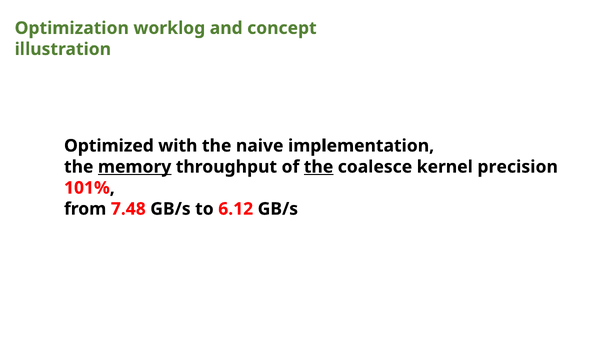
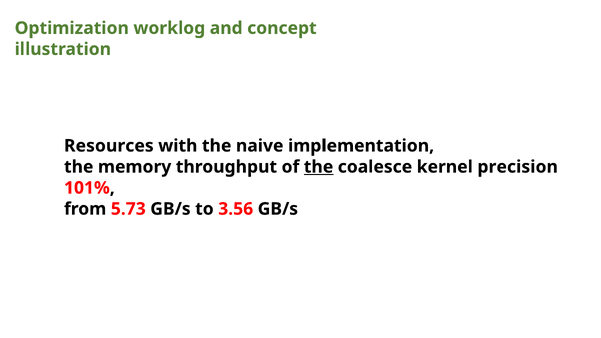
Optimized: Optimized -> Resources
memory underline: present -> none
7.48: 7.48 -> 5.73
6.12: 6.12 -> 3.56
